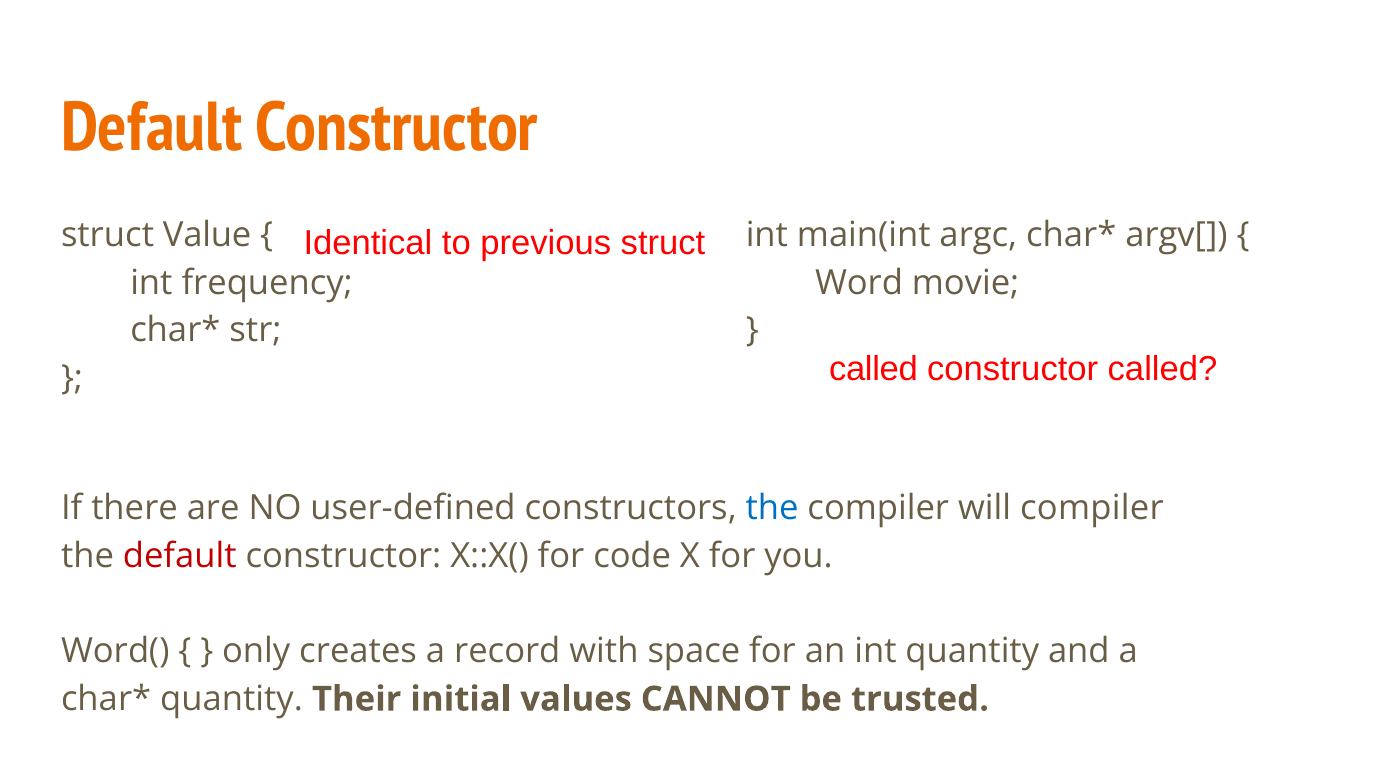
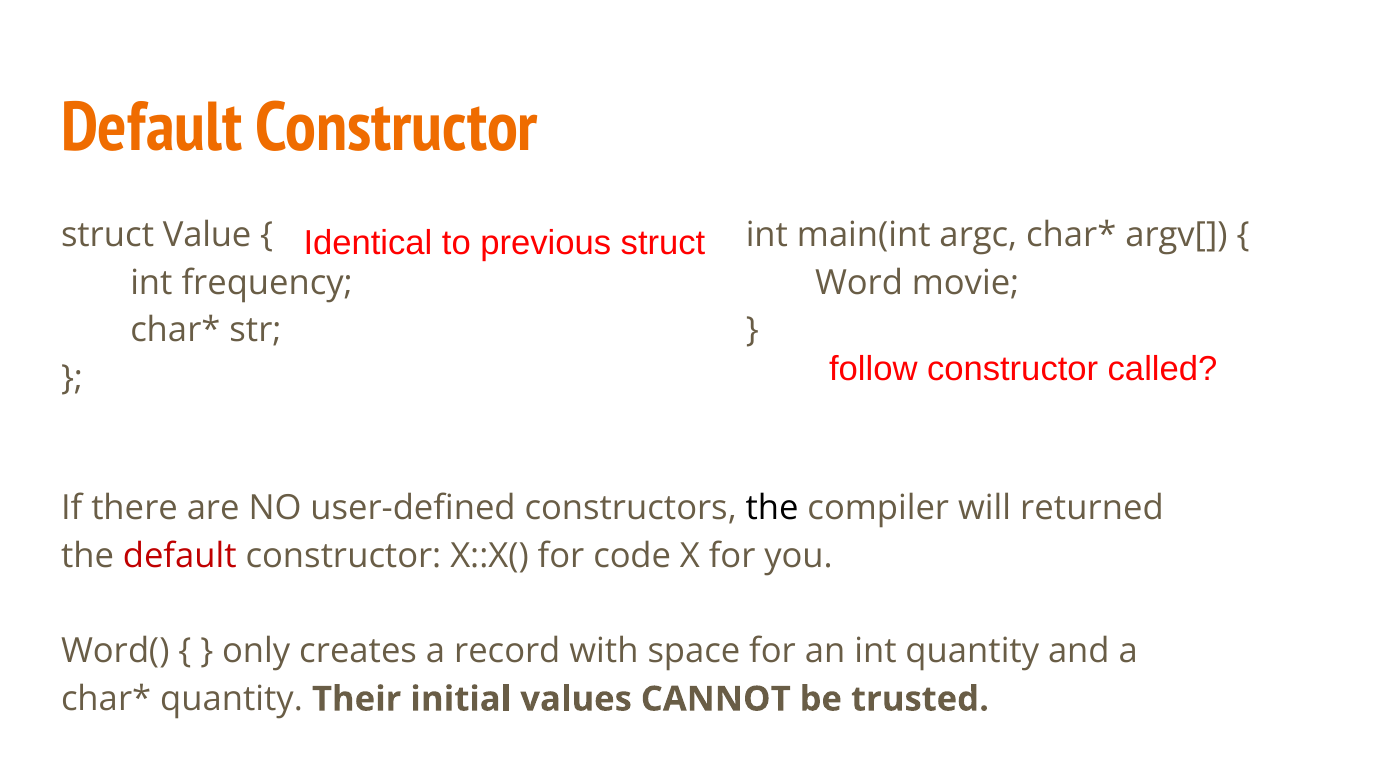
called at (873, 369): called -> follow
the at (772, 508) colour: blue -> black
will compiler: compiler -> returned
